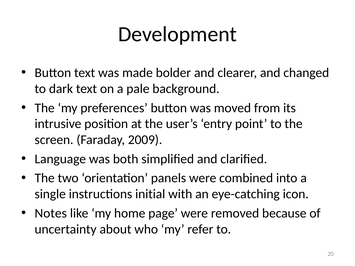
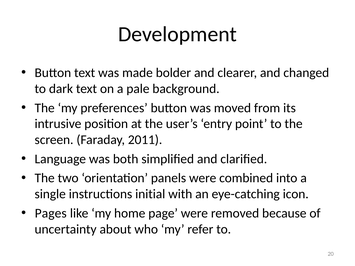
2009: 2009 -> 2011
Notes: Notes -> Pages
